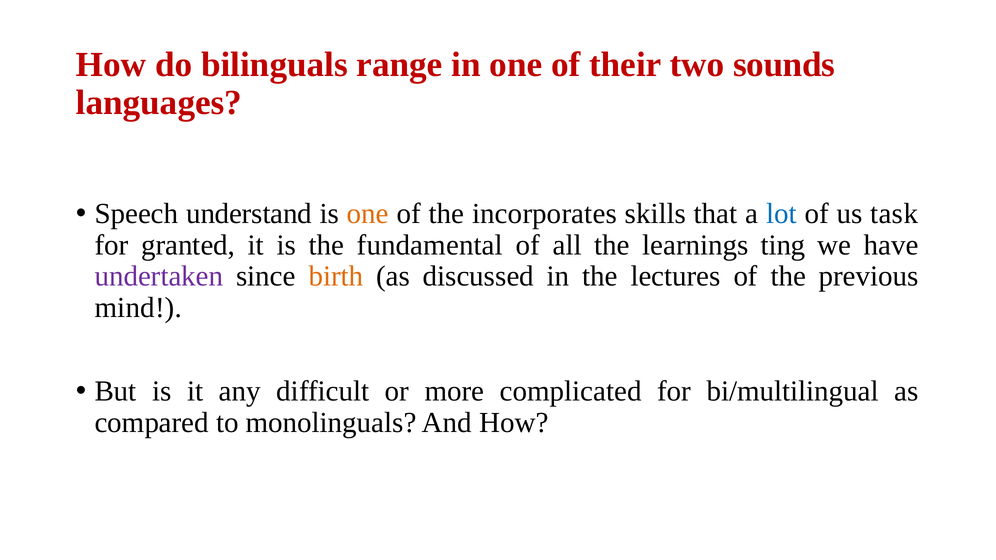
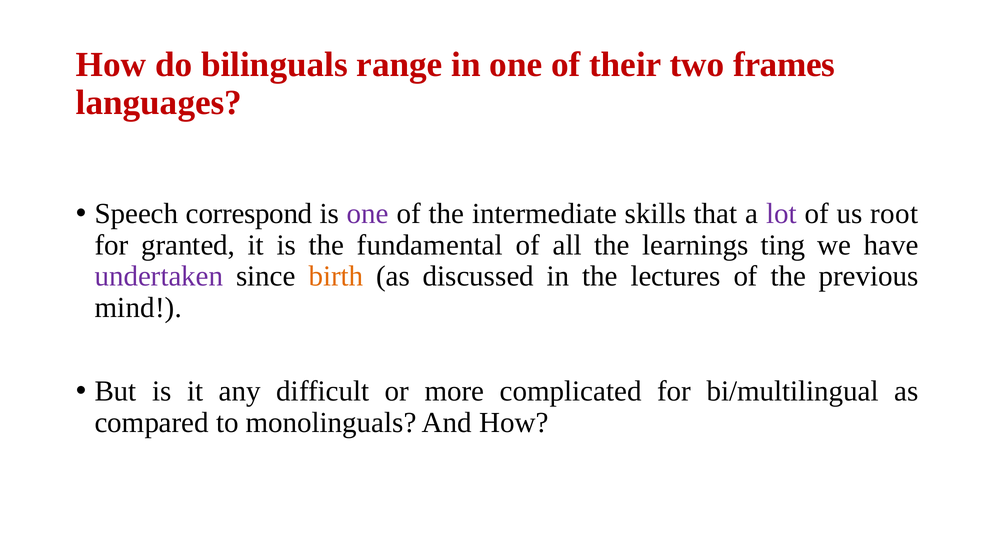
sounds: sounds -> frames
understand: understand -> correspond
one at (368, 214) colour: orange -> purple
incorporates: incorporates -> intermediate
lot colour: blue -> purple
task: task -> root
